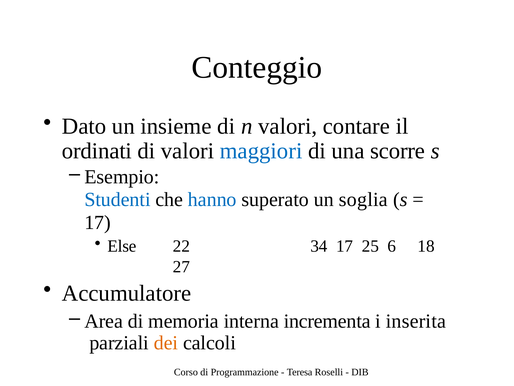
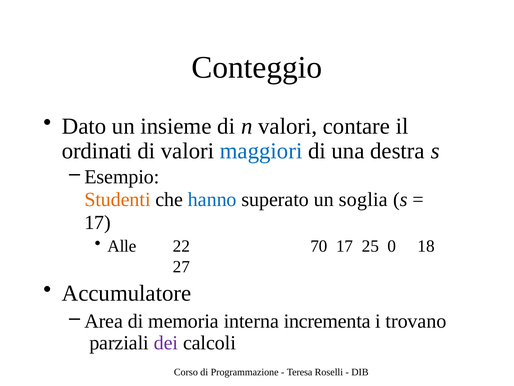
scorre: scorre -> destra
Studenti colour: blue -> orange
Else: Else -> Alle
34: 34 -> 70
6: 6 -> 0
inserita: inserita -> trovano
dei colour: orange -> purple
